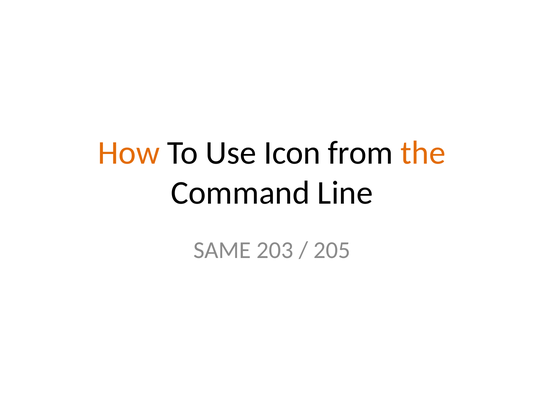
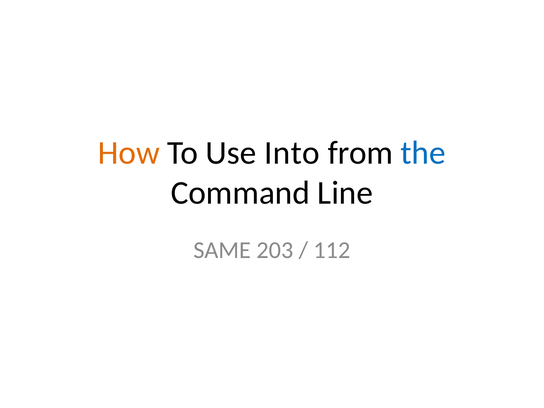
Icon: Icon -> Into
the colour: orange -> blue
205: 205 -> 112
